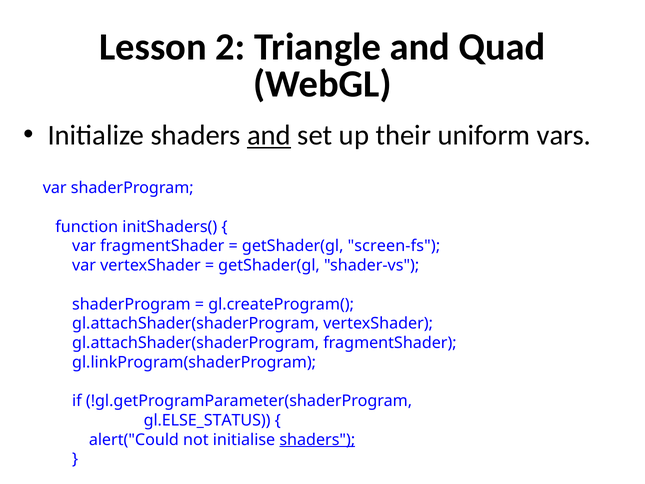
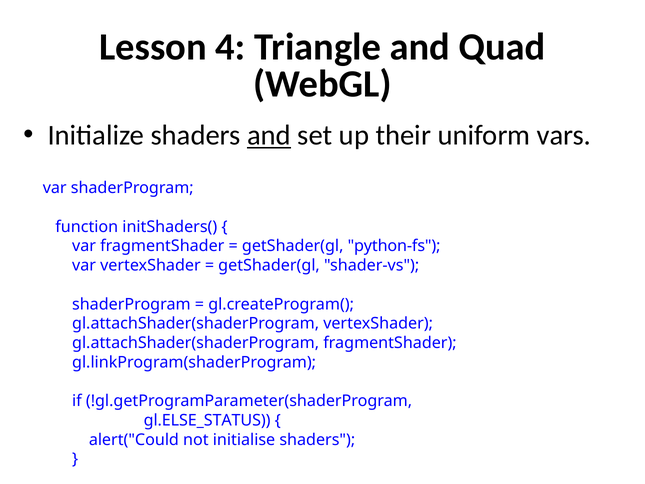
2: 2 -> 4
screen-fs: screen-fs -> python-fs
shaders at (317, 439) underline: present -> none
